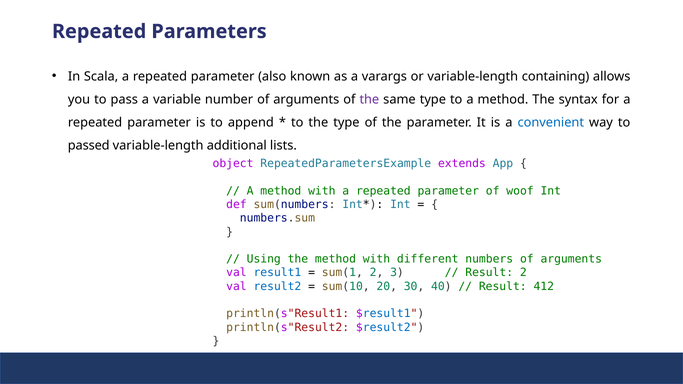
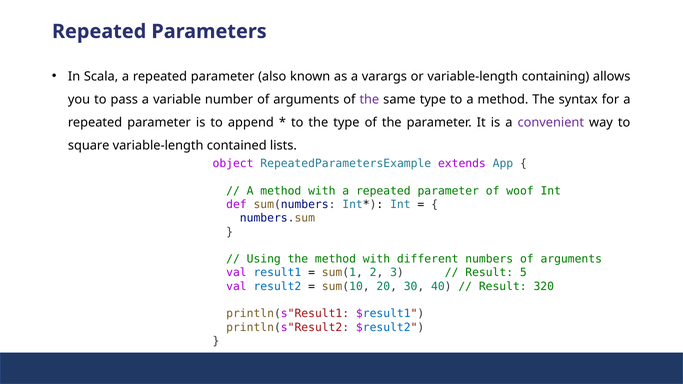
convenient colour: blue -> purple
passed: passed -> square
additional: additional -> contained
Result 2: 2 -> 5
412: 412 -> 320
